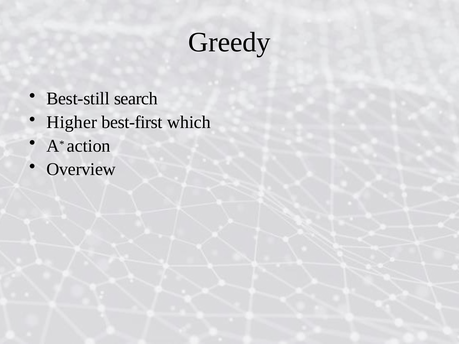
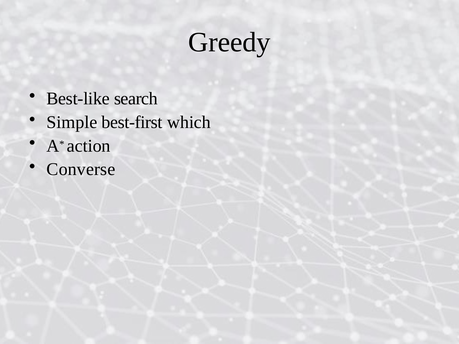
Best-still: Best-still -> Best-like
Higher: Higher -> Simple
Overview: Overview -> Converse
